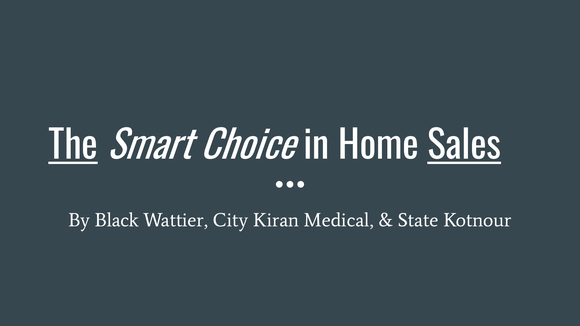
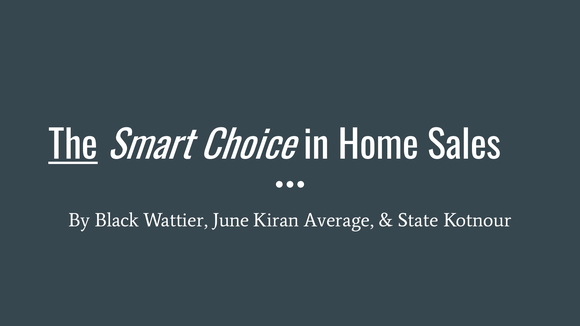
Sales underline: present -> none
City: City -> June
Medical: Medical -> Average
